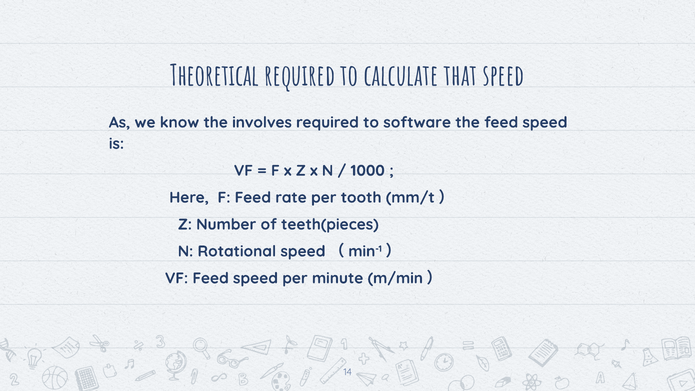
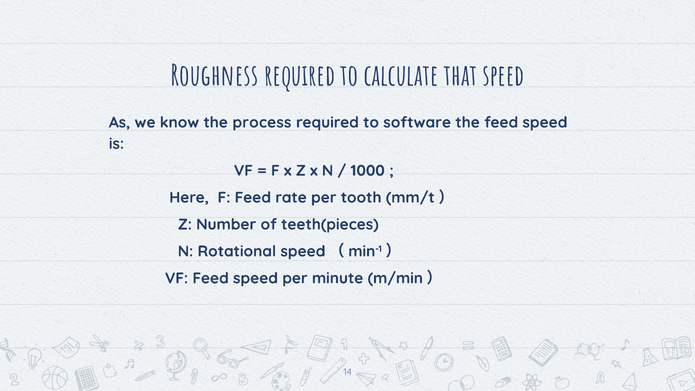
Theoretical: Theoretical -> Roughness
involves: involves -> process
